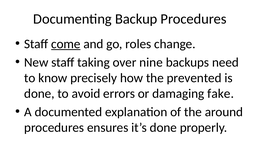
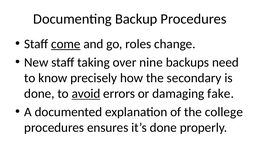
prevented: prevented -> secondary
avoid underline: none -> present
around: around -> college
